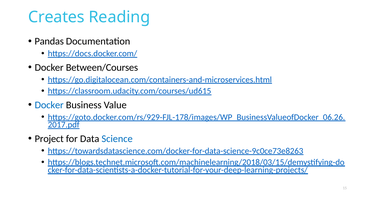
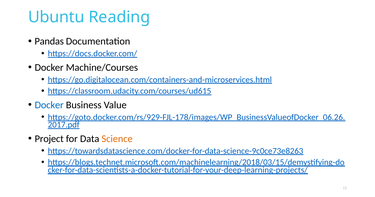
Creates: Creates -> Ubuntu
Between/Courses: Between/Courses -> Machine/Courses
Science colour: blue -> orange
